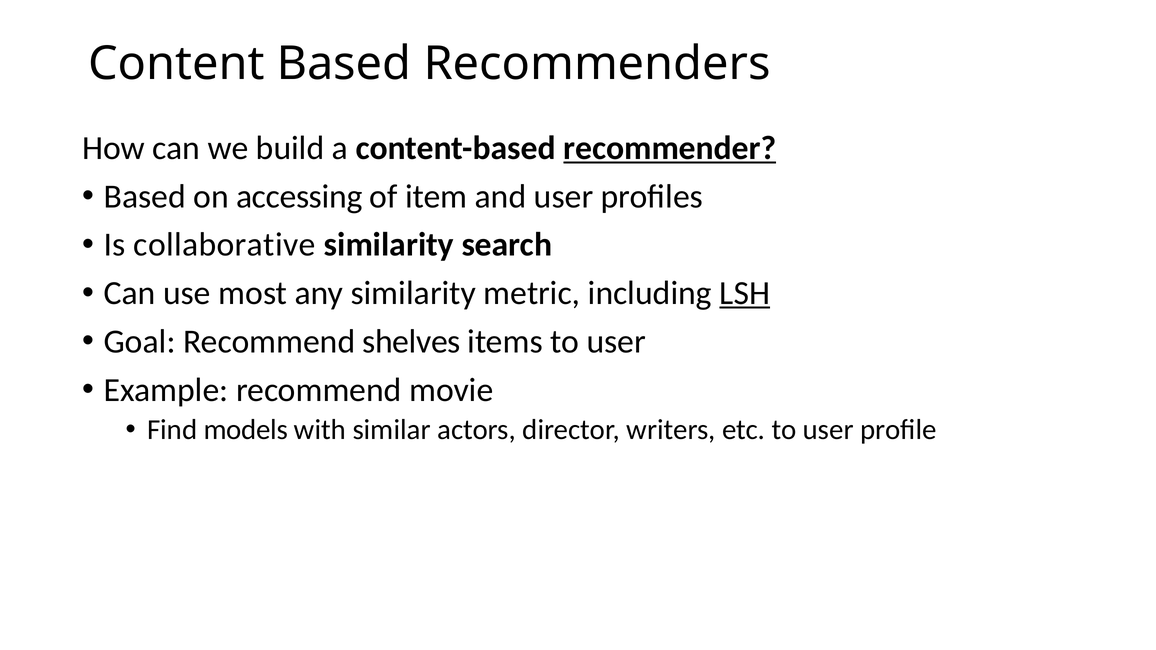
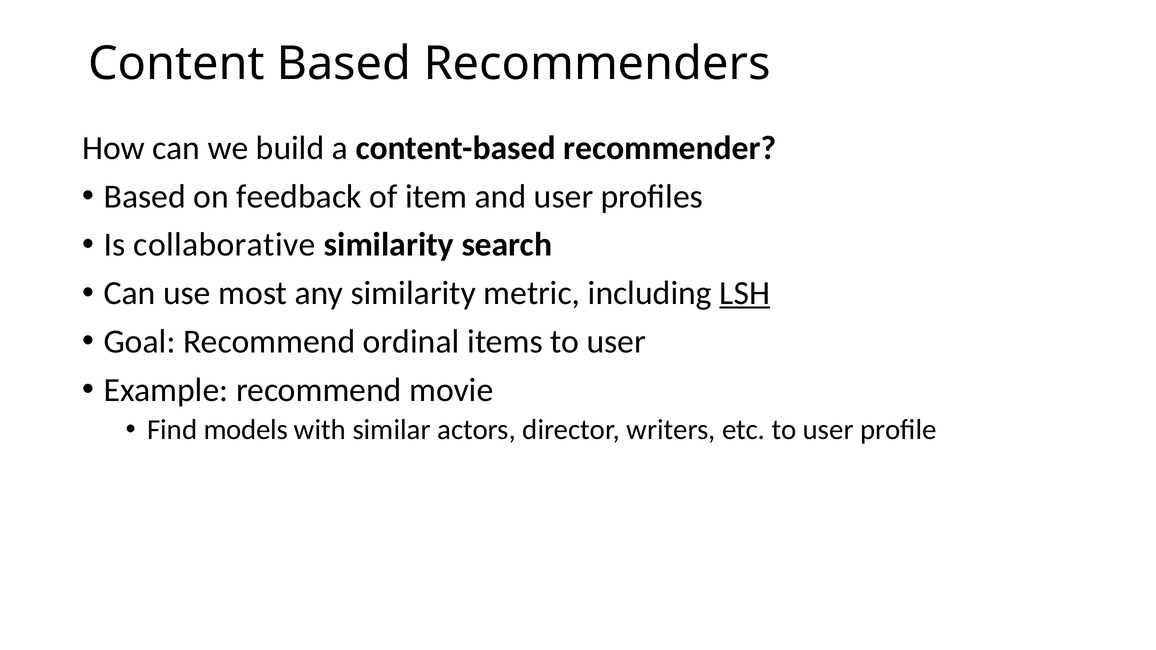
recommender underline: present -> none
accessing: accessing -> feedback
shelves: shelves -> ordinal
